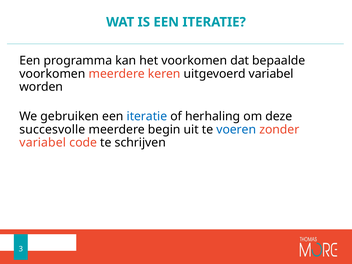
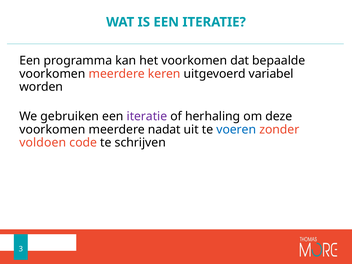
iteratie at (147, 116) colour: blue -> purple
succesvolle at (52, 129): succesvolle -> voorkomen
begin: begin -> nadat
variabel at (43, 143): variabel -> voldoen
